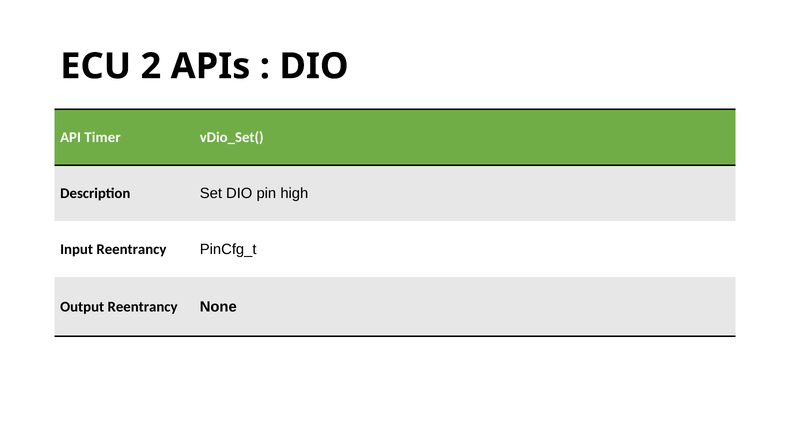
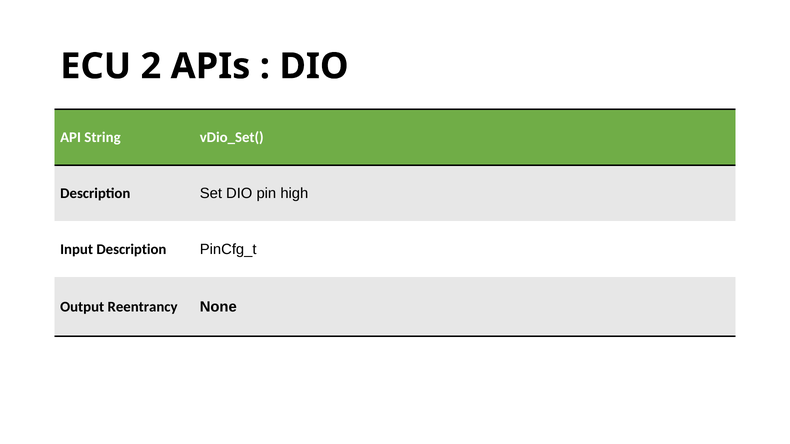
Timer: Timer -> String
Input Reentrancy: Reentrancy -> Description
